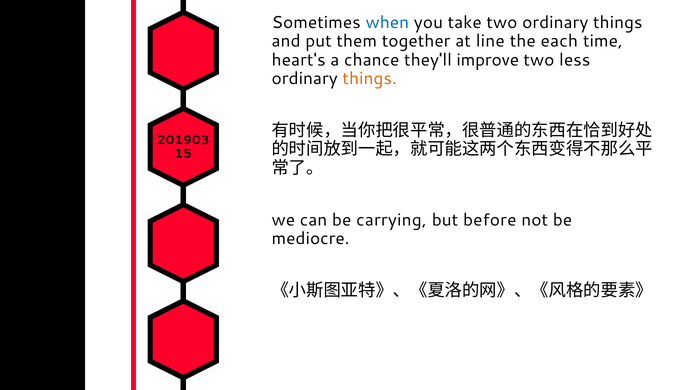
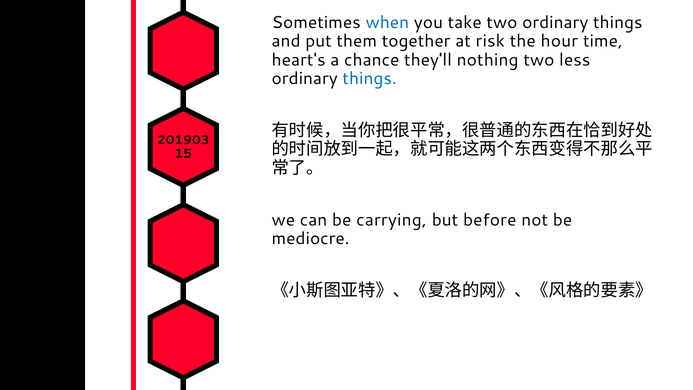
line: line -> risk
each: each -> hour
improve: improve -> nothing
things at (370, 79) colour: orange -> blue
